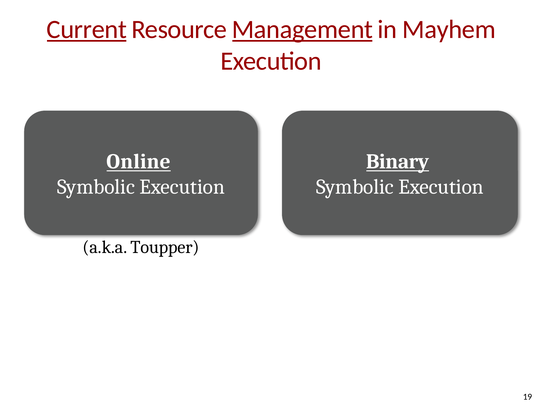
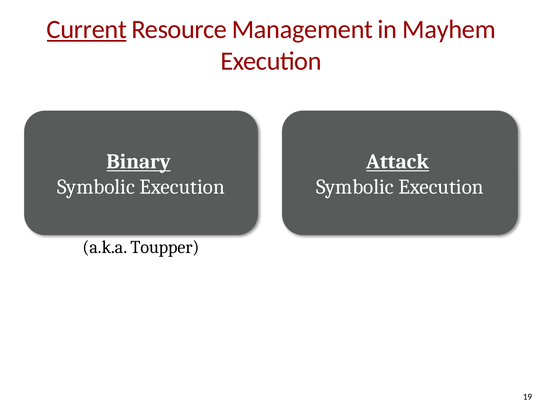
Management underline: present -> none
Online: Online -> Binary
Binary: Binary -> Attack
